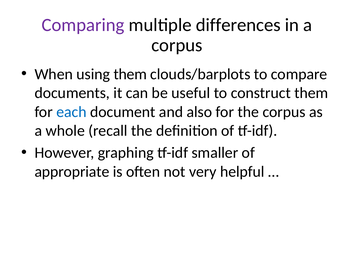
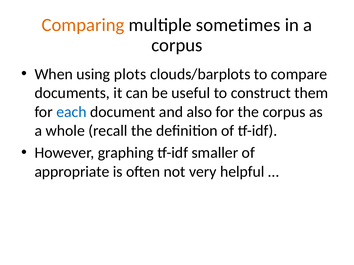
Comparing colour: purple -> orange
differences: differences -> sometimes
using them: them -> plots
